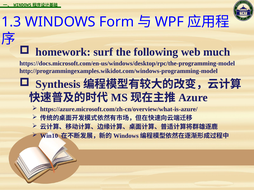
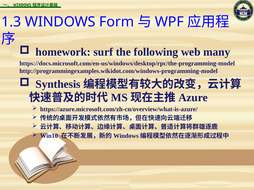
much: much -> many
